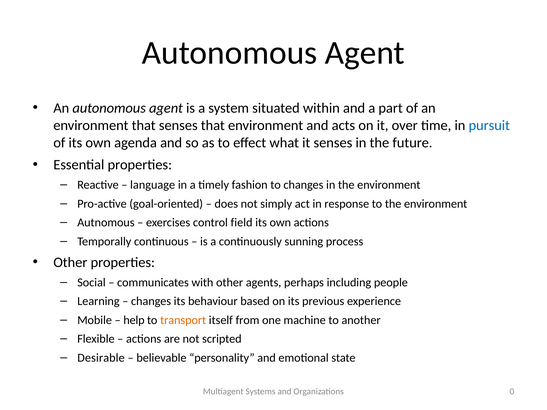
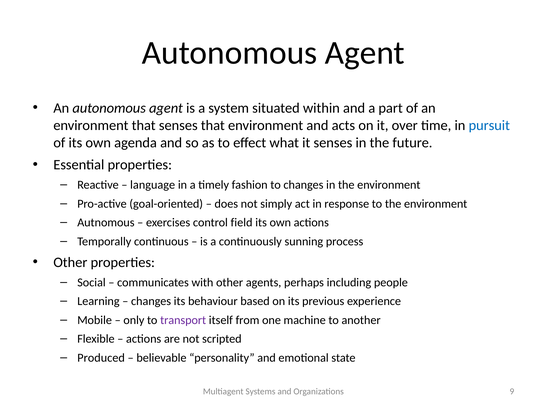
help: help -> only
transport colour: orange -> purple
Desirable: Desirable -> Produced
0: 0 -> 9
